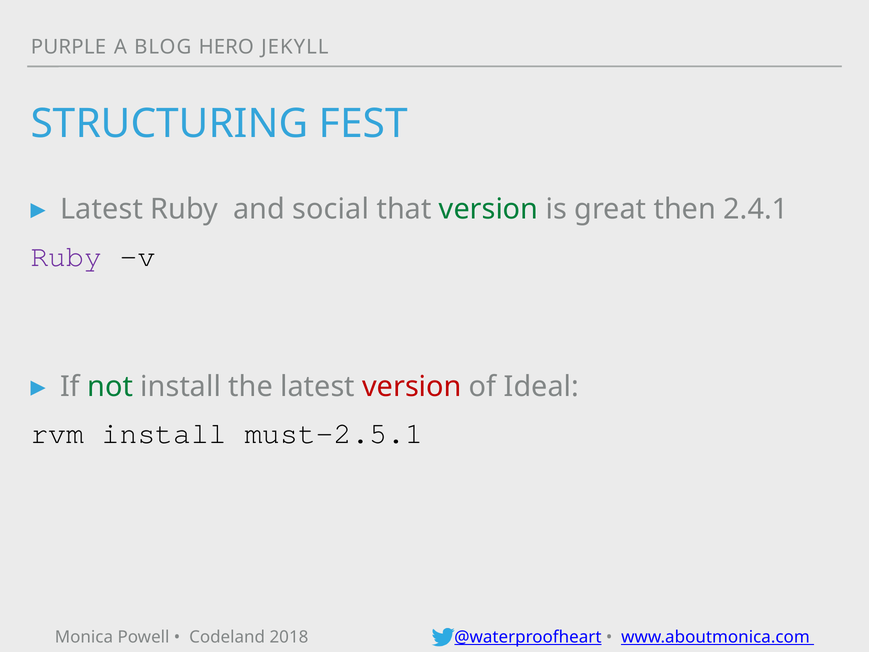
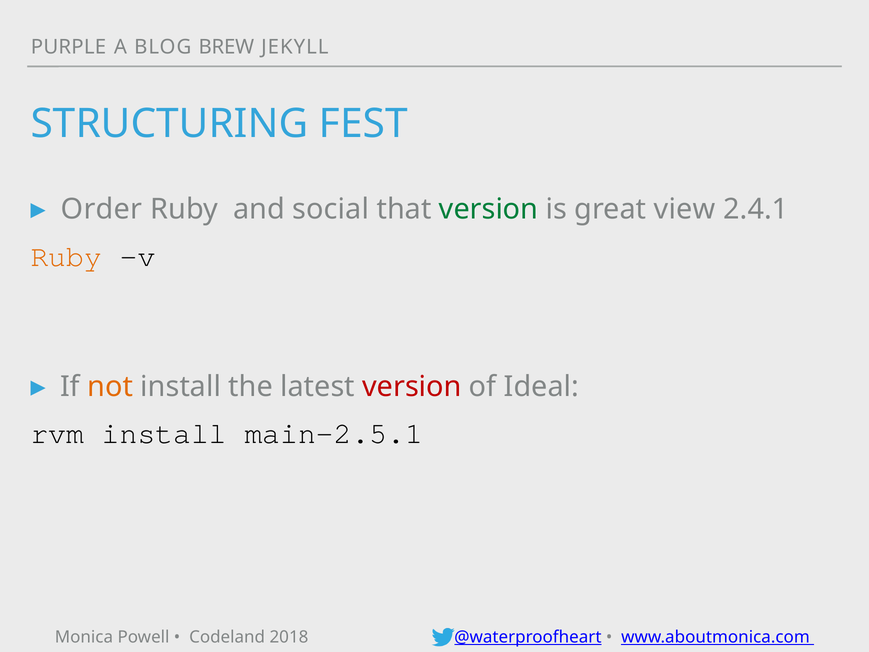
HERO: HERO -> BREW
Latest at (102, 209): Latest -> Order
then: then -> view
Ruby at (66, 256) colour: purple -> orange
not colour: green -> orange
must-2.5.1: must-2.5.1 -> main-2.5.1
